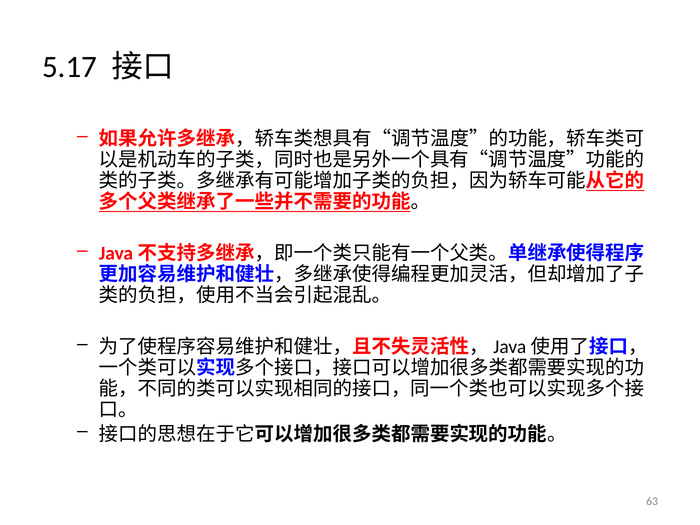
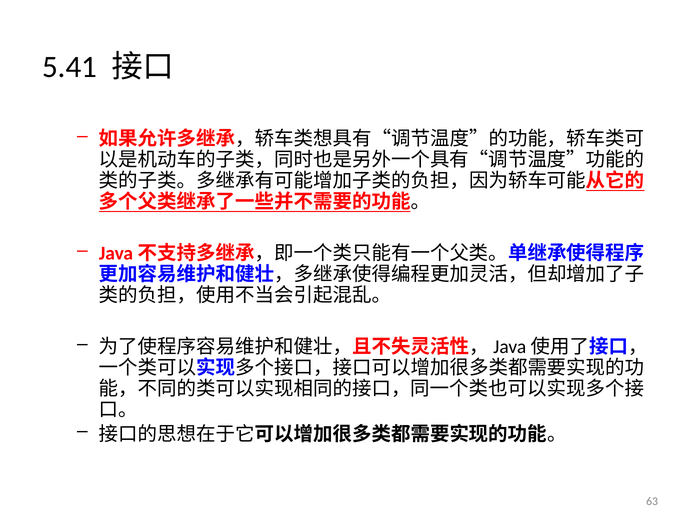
5.17: 5.17 -> 5.41
